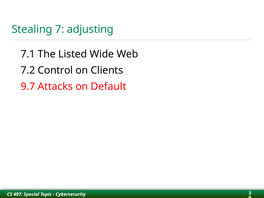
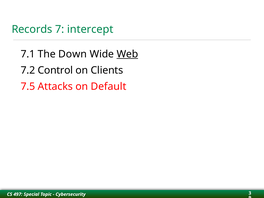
Stealing: Stealing -> Records
adjusting: adjusting -> intercept
Listed: Listed -> Down
Web underline: none -> present
9.7: 9.7 -> 7.5
